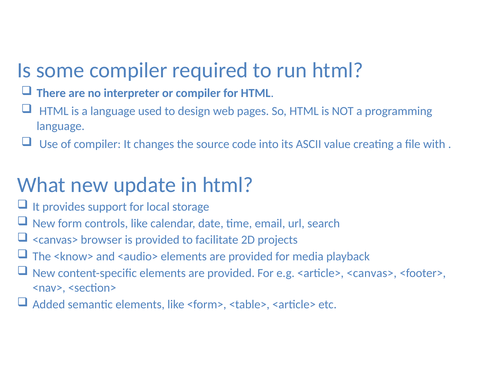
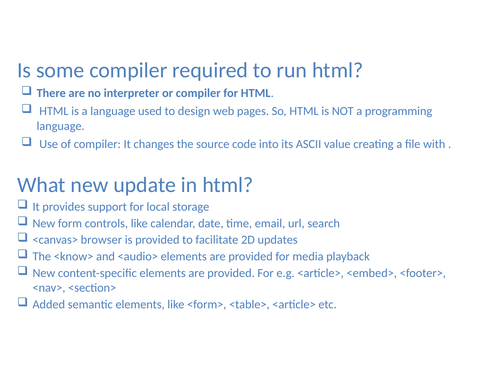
projects: projects -> updates
<article> <canvas>: <canvas> -> <embed>
